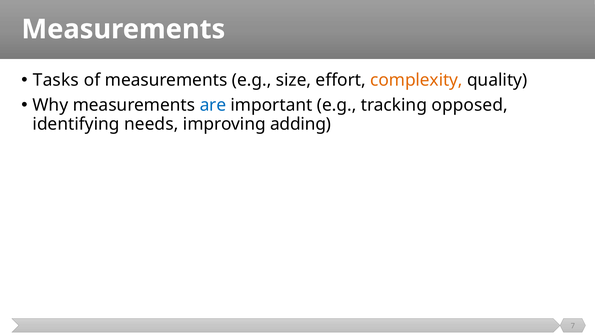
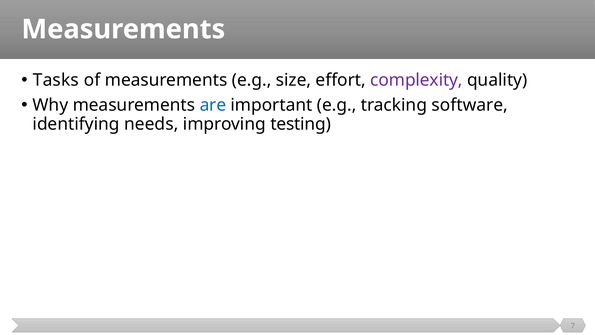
complexity colour: orange -> purple
opposed: opposed -> software
adding: adding -> testing
